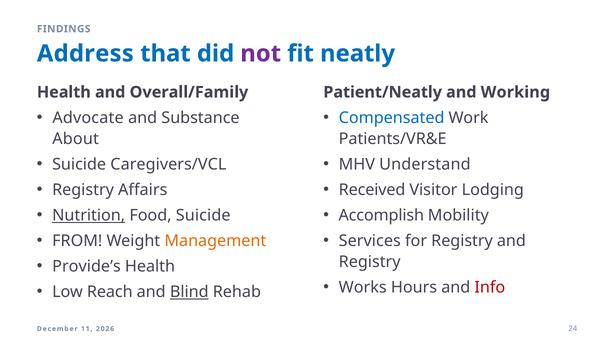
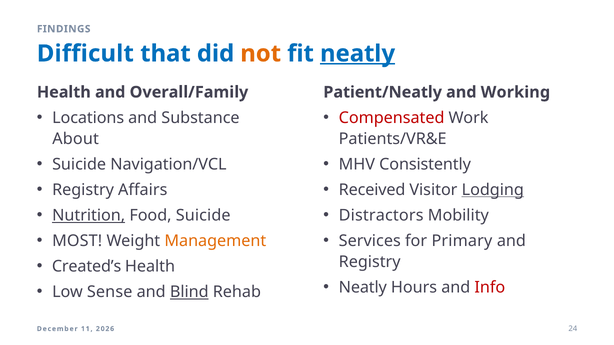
Address: Address -> Difficult
not colour: purple -> orange
neatly at (358, 54) underline: none -> present
Advocate: Advocate -> Locations
Compensated colour: blue -> red
Caregivers/VCL: Caregivers/VCL -> Navigation/VCL
Understand: Understand -> Consistently
Lodging underline: none -> present
Accomplish: Accomplish -> Distractors
FROM: FROM -> MOST
for Registry: Registry -> Primary
Provide’s: Provide’s -> Created’s
Works at (363, 288): Works -> Neatly
Reach: Reach -> Sense
